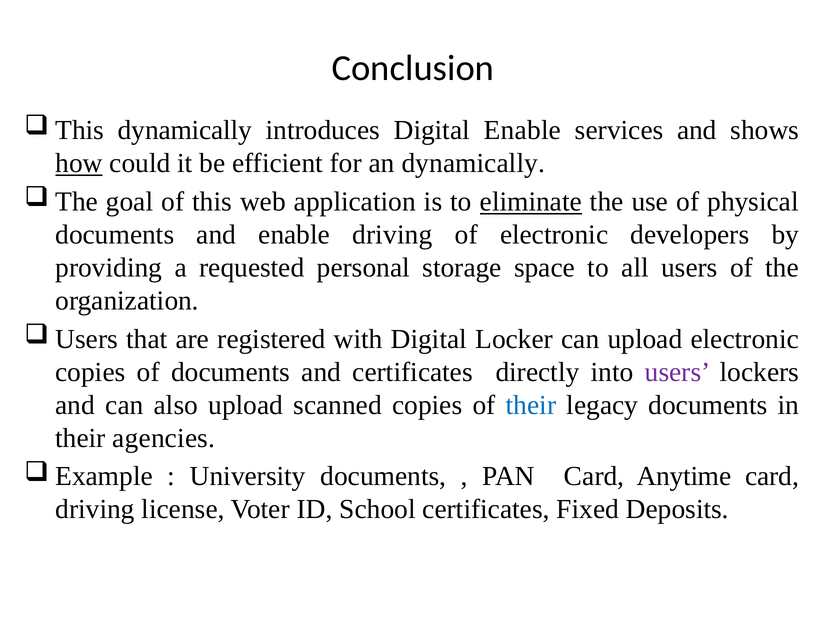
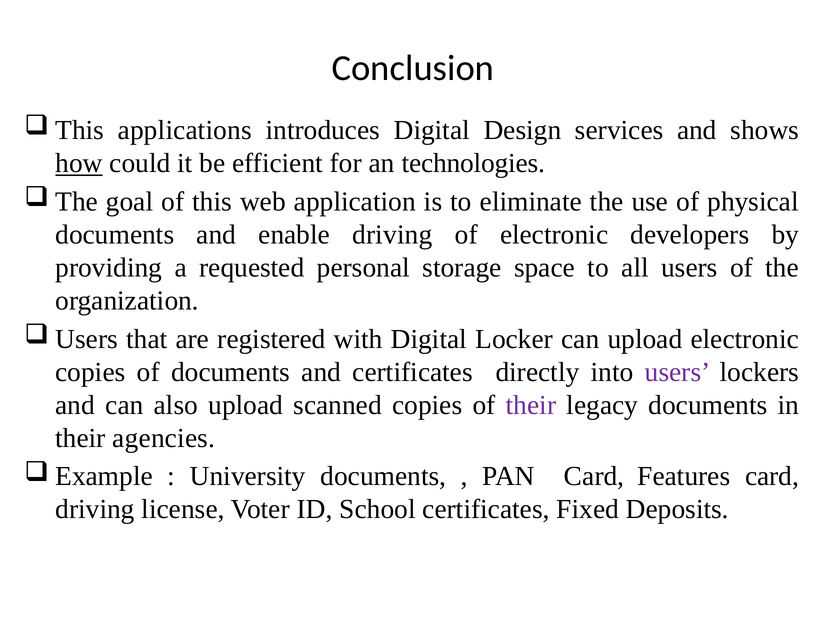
dynamically at (185, 130): dynamically -> applications
Digital Enable: Enable -> Design
an dynamically: dynamically -> technologies
eliminate underline: present -> none
their at (531, 405) colour: blue -> purple
Anytime: Anytime -> Features
